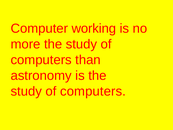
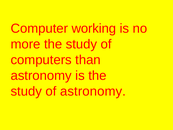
computers at (93, 91): computers -> astronomy
